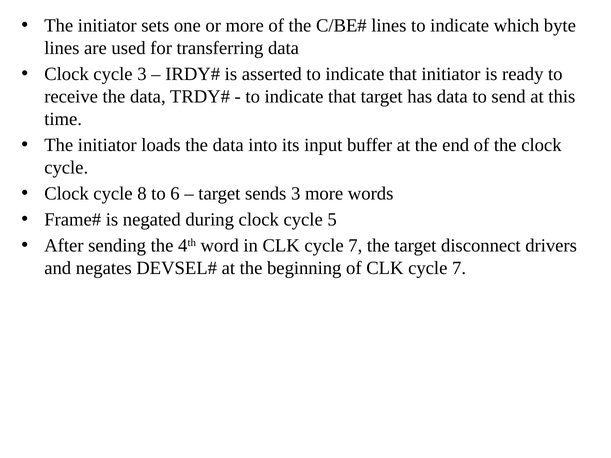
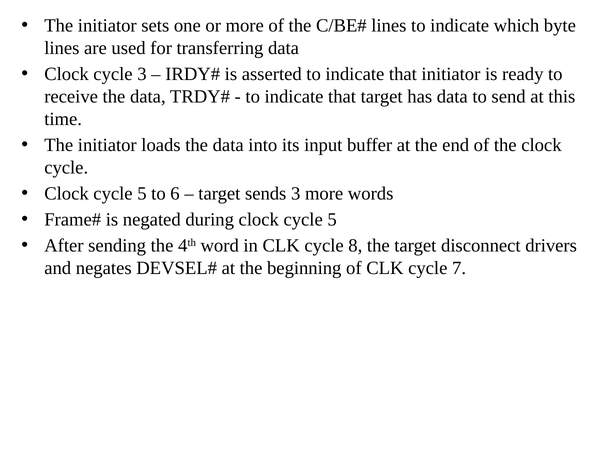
8 at (142, 194): 8 -> 5
in CLK cycle 7: 7 -> 8
